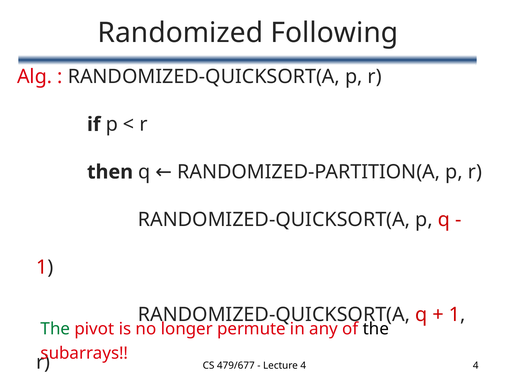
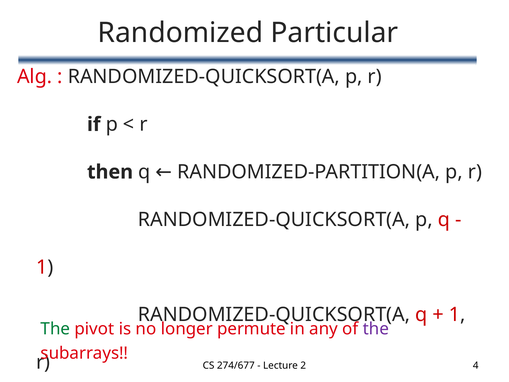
Following: Following -> Particular
the at (376, 329) colour: black -> purple
479/677: 479/677 -> 274/677
Lecture 4: 4 -> 2
